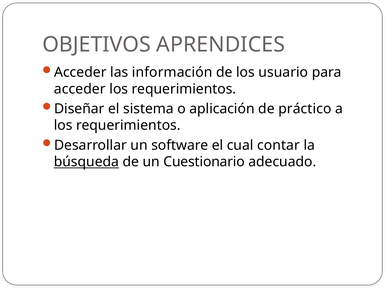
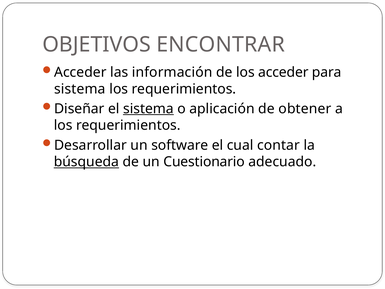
APRENDICES: APRENDICES -> ENCONTRAR
los usuario: usuario -> acceder
acceder at (80, 89): acceder -> sistema
sistema at (148, 109) underline: none -> present
práctico: práctico -> obtener
